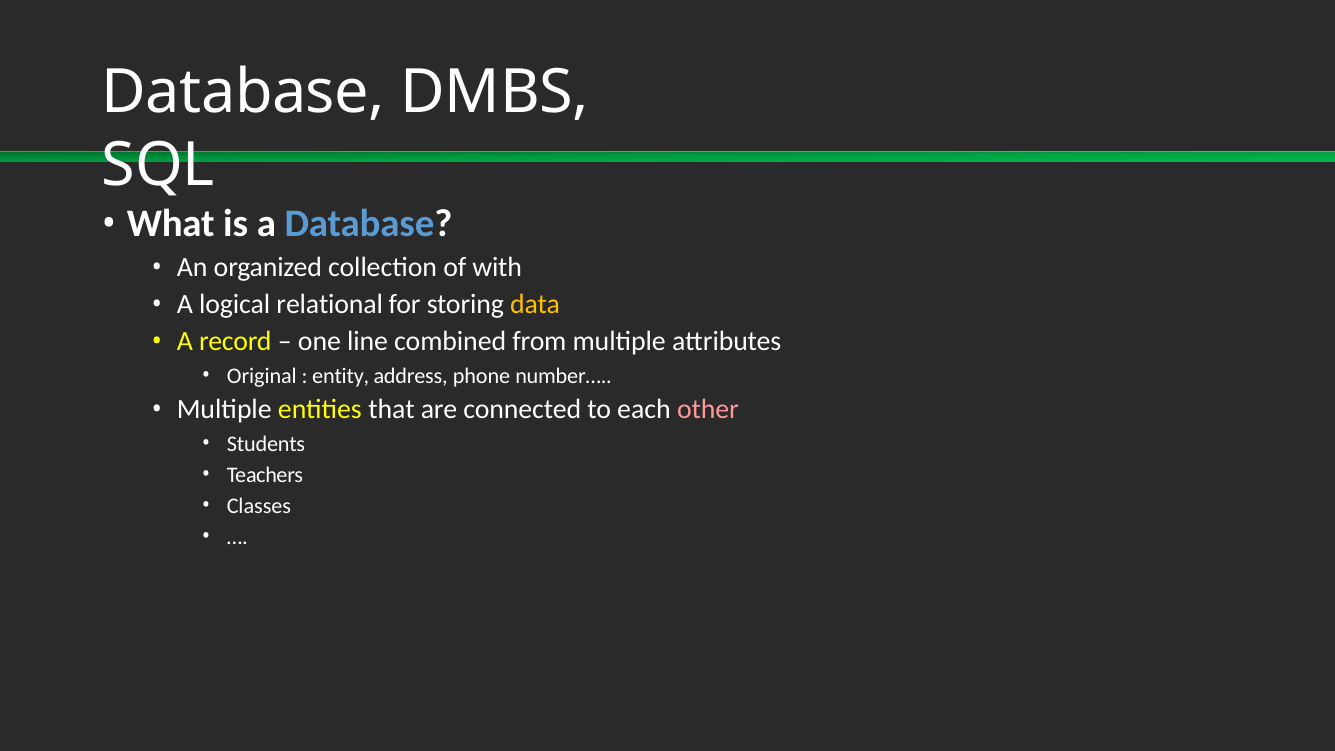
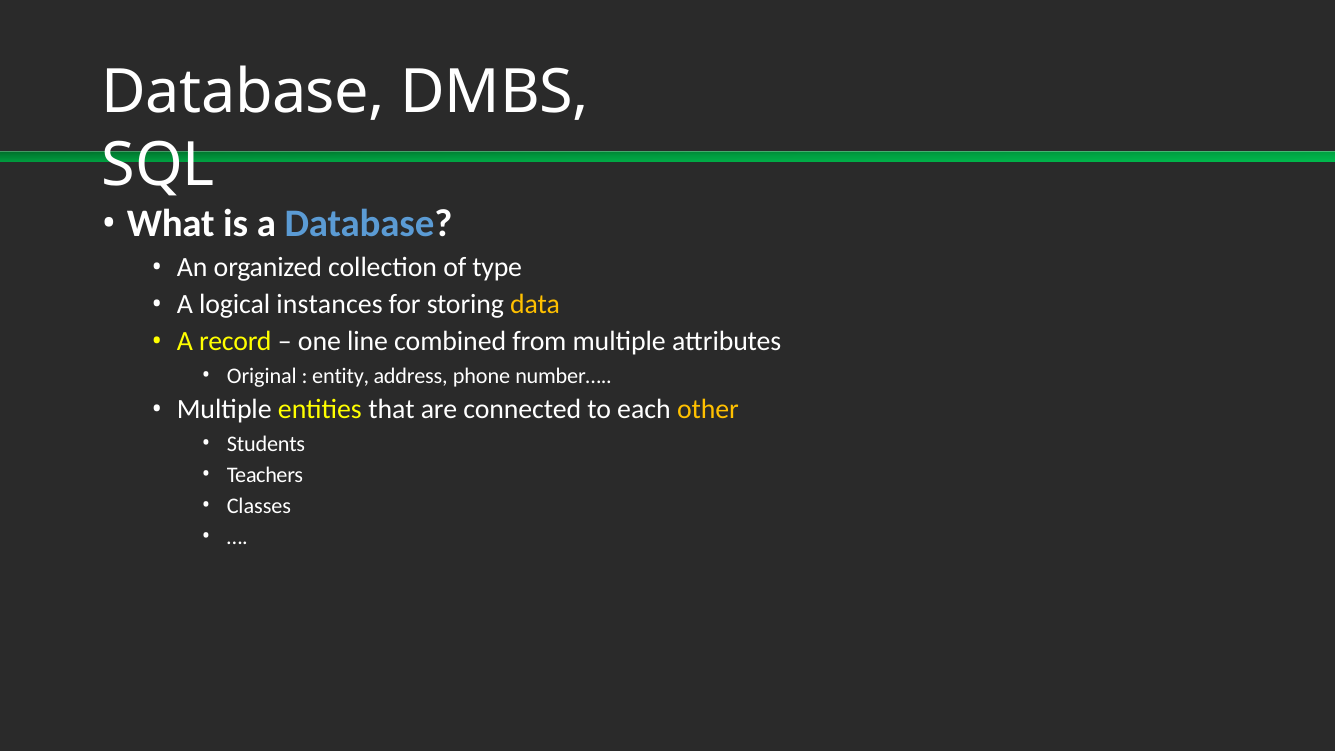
with: with -> type
relational: relational -> instances
other colour: pink -> yellow
